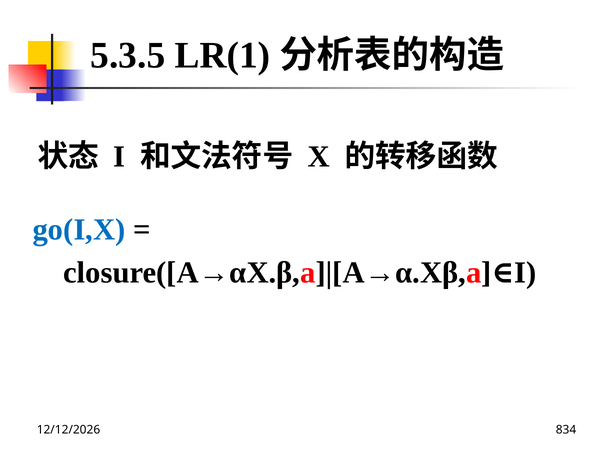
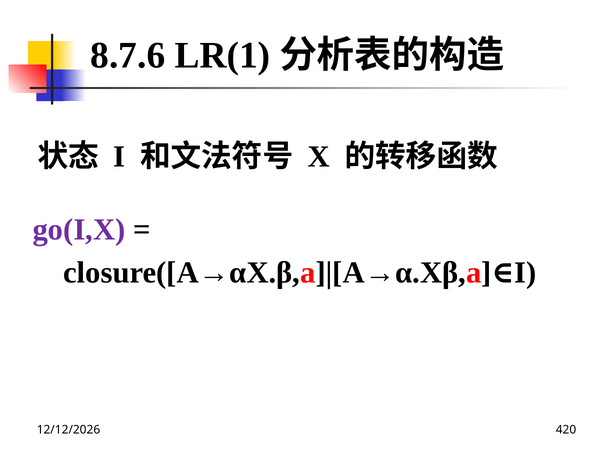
5.3.5: 5.3.5 -> 8.7.6
go(I,X colour: blue -> purple
834: 834 -> 420
